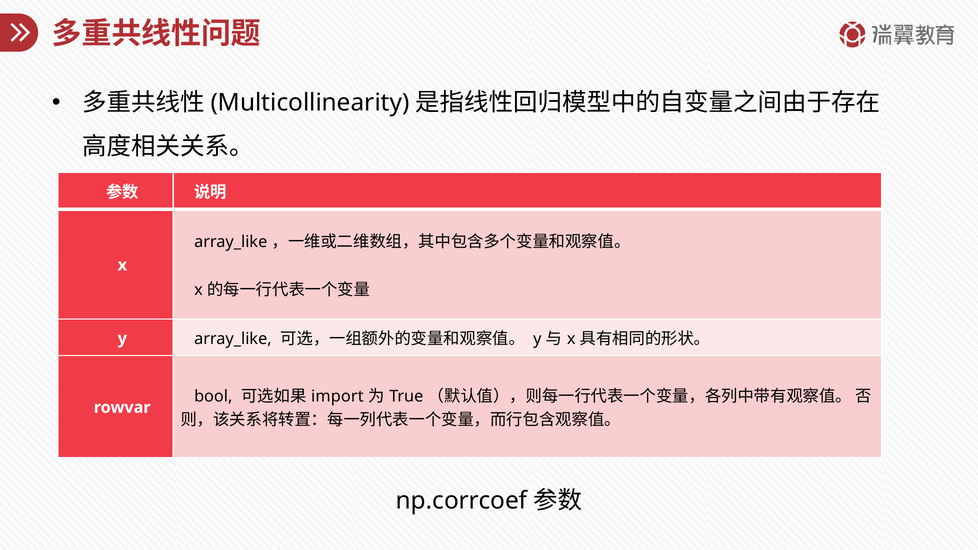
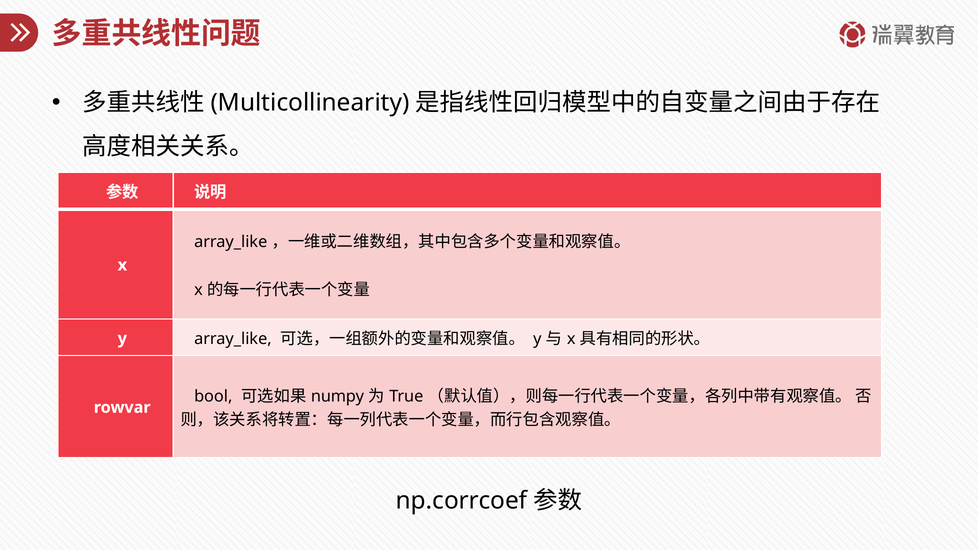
import: import -> numpy
